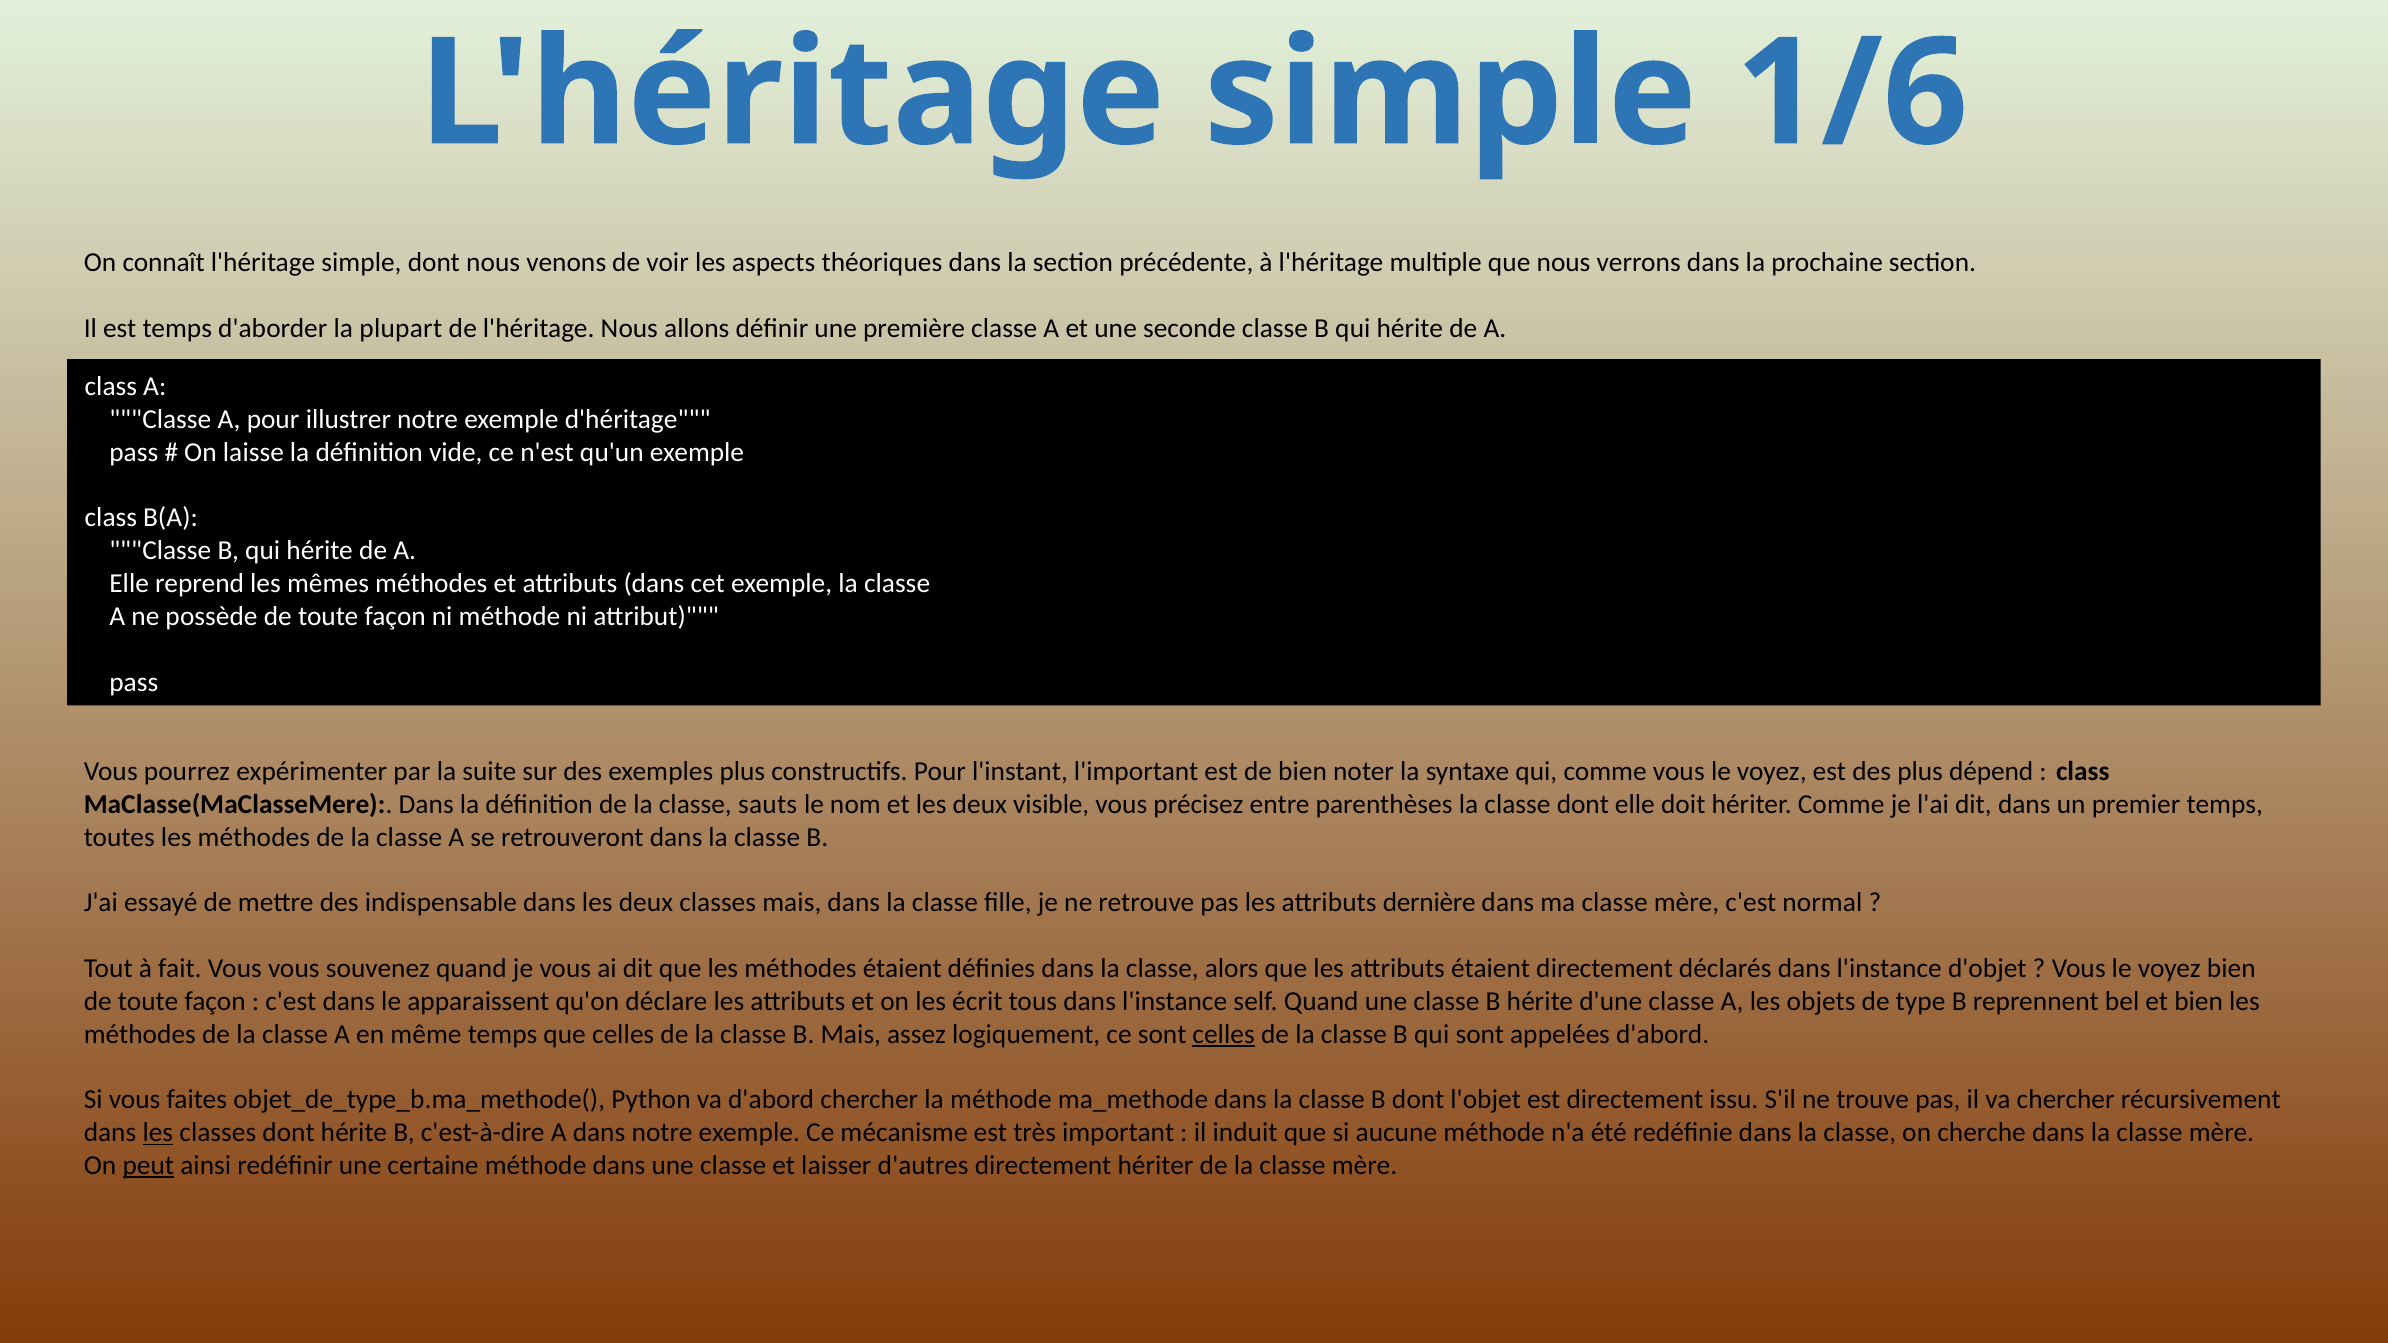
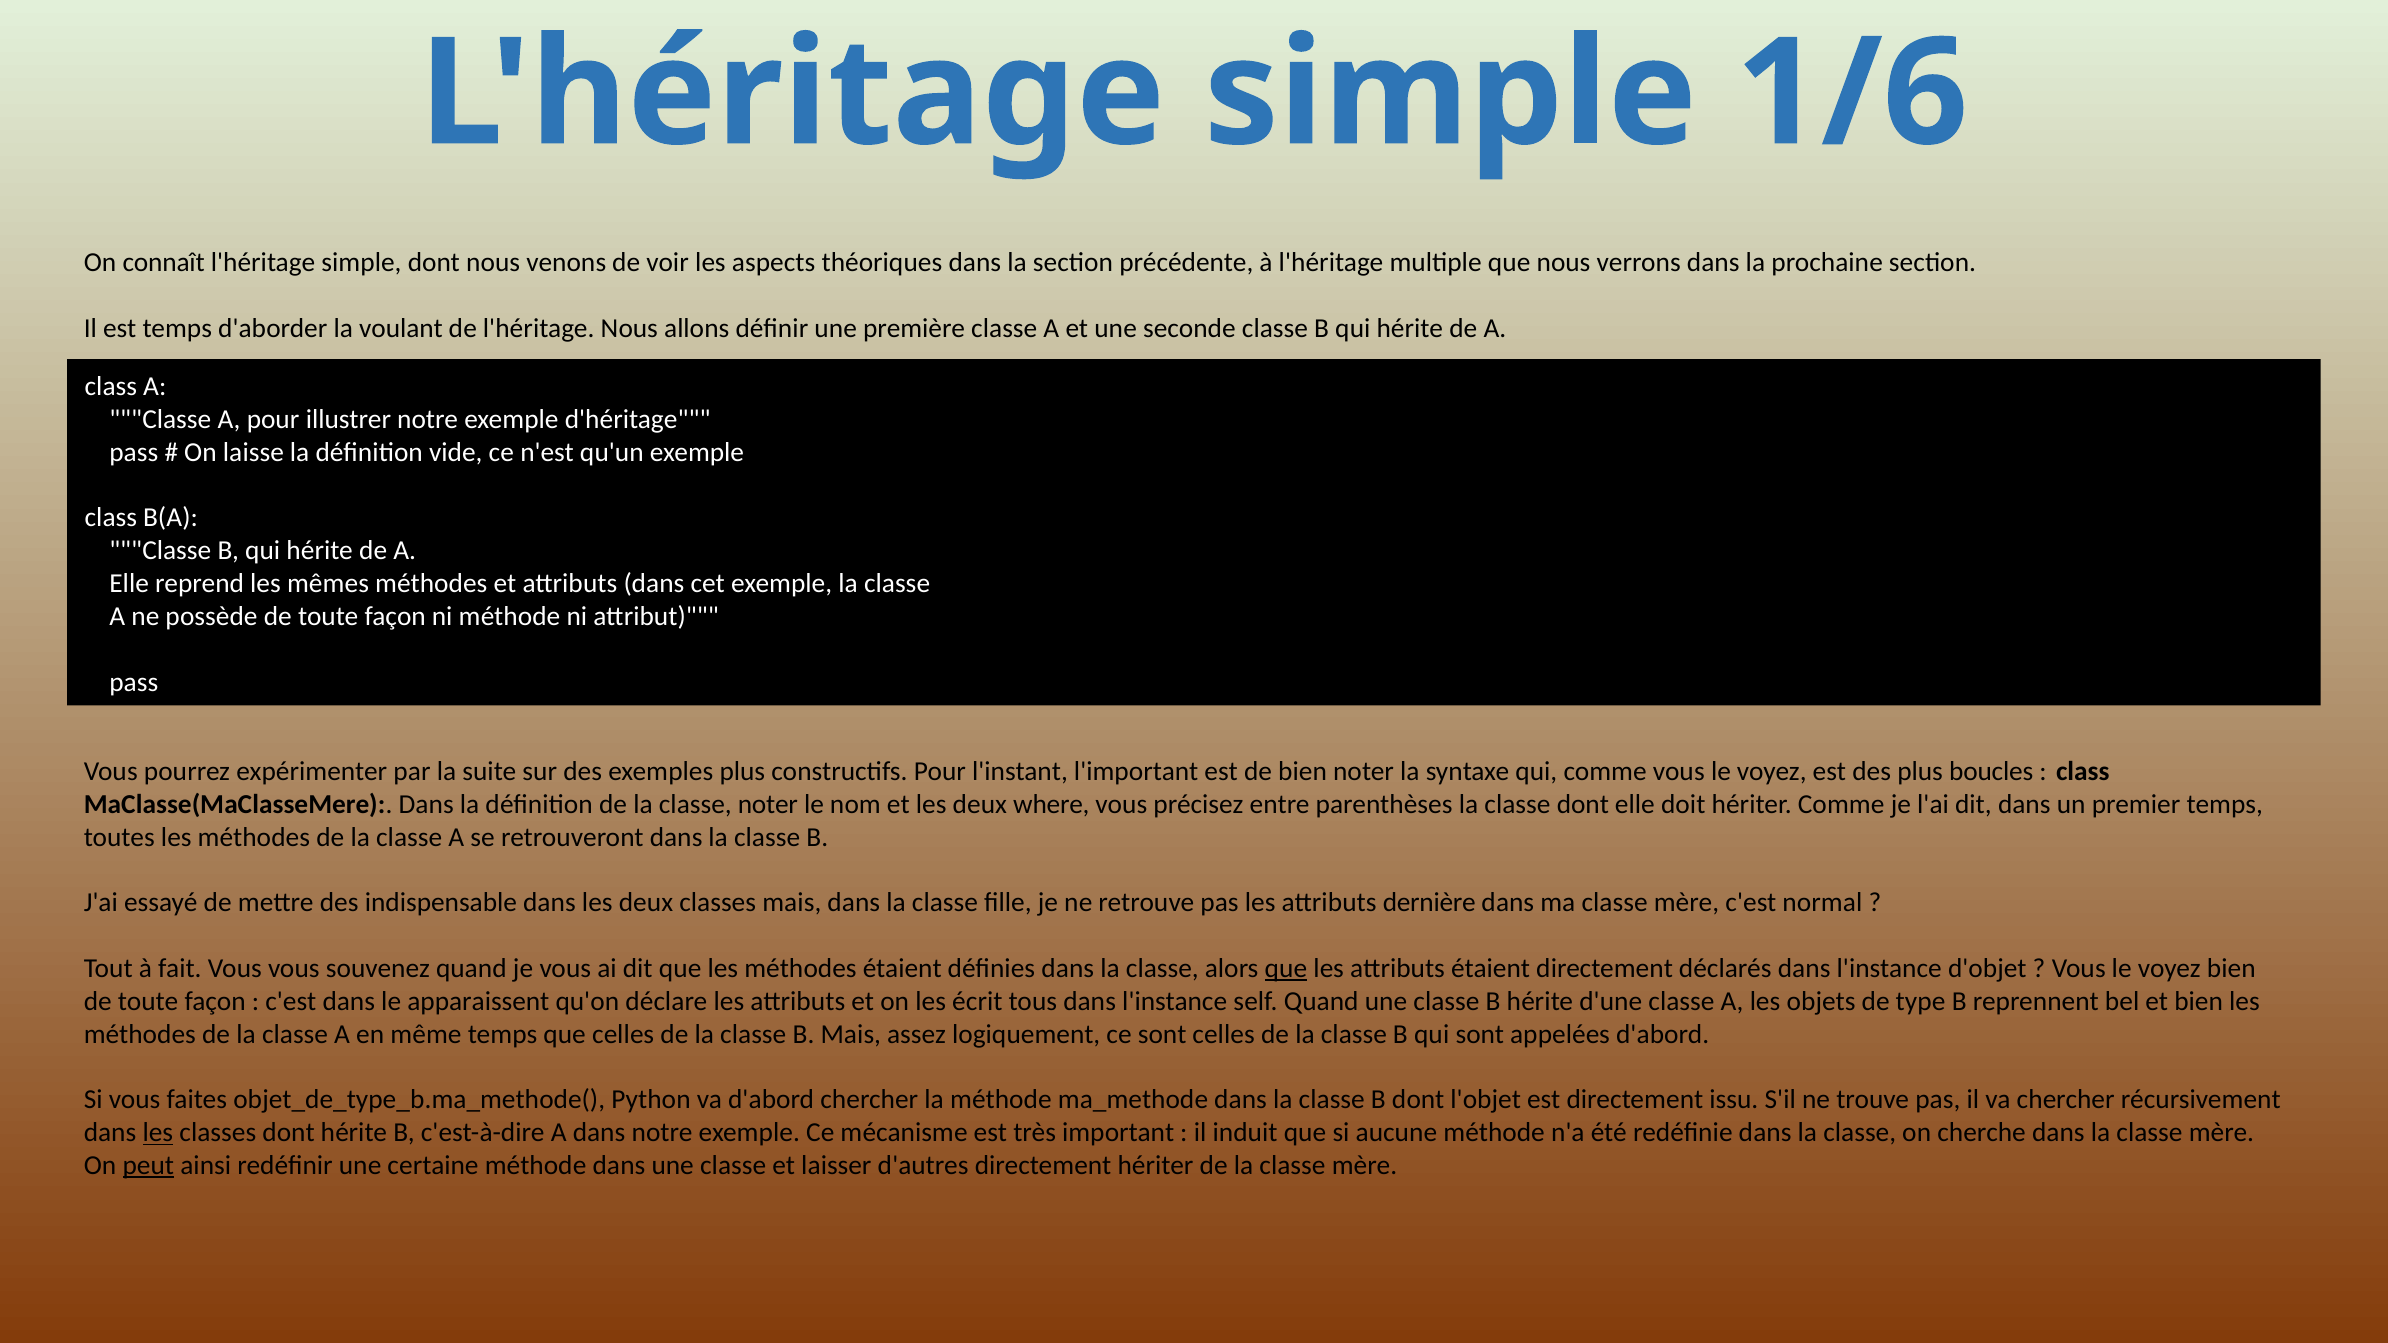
plupart: plupart -> voulant
dépend: dépend -> boucles
classe sauts: sauts -> noter
visible: visible -> where
que at (1286, 969) underline: none -> present
celles at (1224, 1034) underline: present -> none
